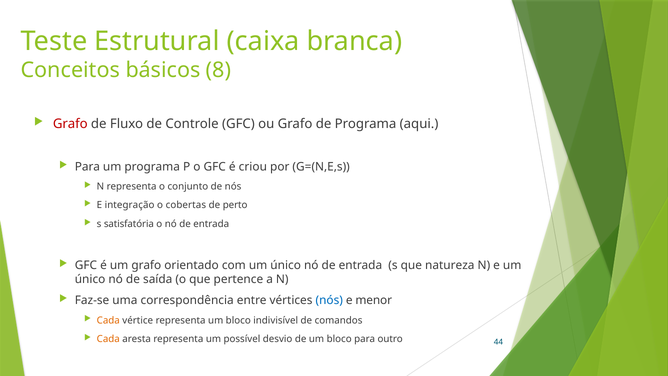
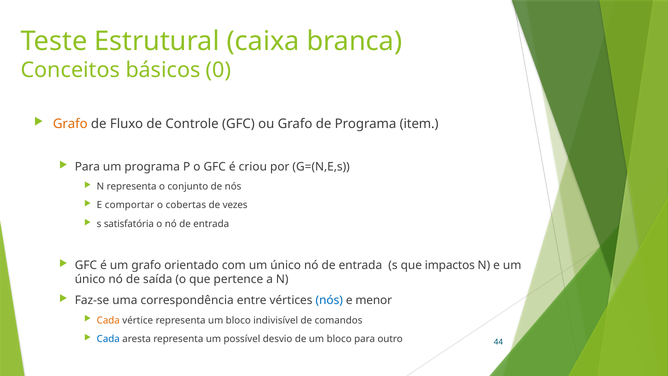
8: 8 -> 0
Grafo at (70, 124) colour: red -> orange
aqui: aqui -> item
integração: integração -> comportar
perto: perto -> vezes
natureza: natureza -> impactos
Cada at (108, 339) colour: orange -> blue
